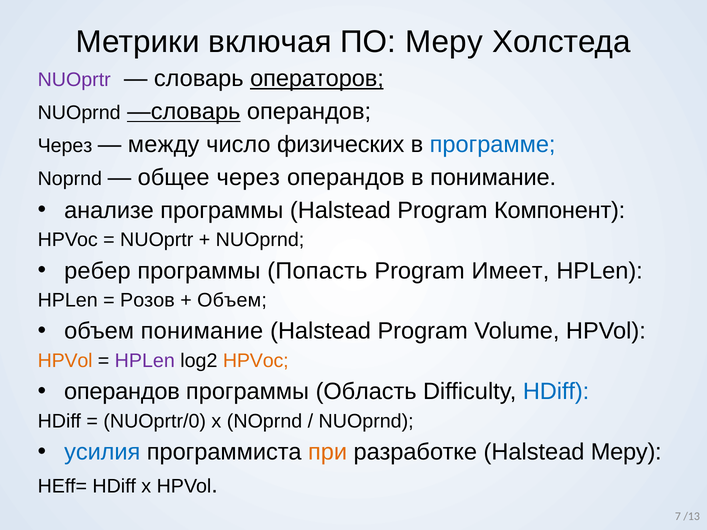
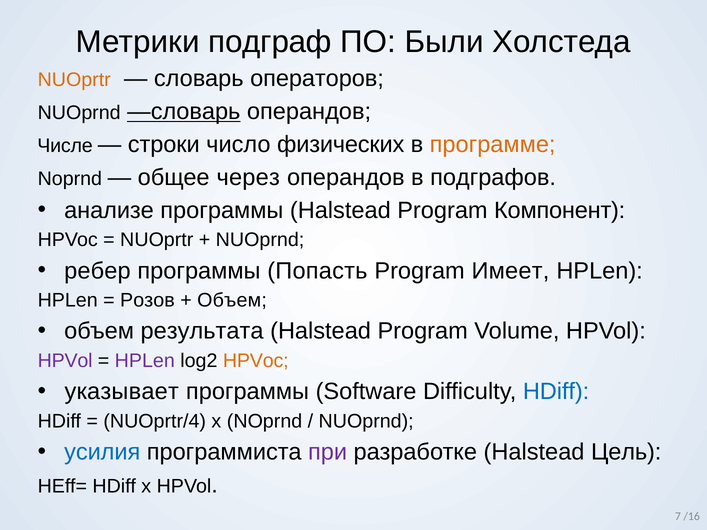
включая: включая -> подграф
ПО Меру: Меру -> Были
NUOprtr at (74, 80) colour: purple -> orange
операторов underline: present -> none
Через at (65, 146): Через -> Числе
между: между -> строки
программе colour: blue -> orange
в понимание: понимание -> подграфов
объем понимание: понимание -> результата
HPVol at (65, 361) colour: orange -> purple
операндов at (122, 392): операндов -> указывает
Область: Область -> Software
NUOprtr/0: NUOprtr/0 -> NUOprtr/4
при colour: orange -> purple
Halstead Меру: Меру -> Цель
/13: /13 -> /16
